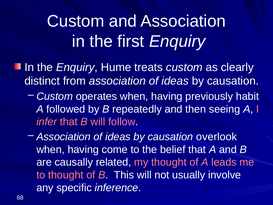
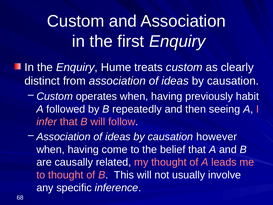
overlook: overlook -> however
